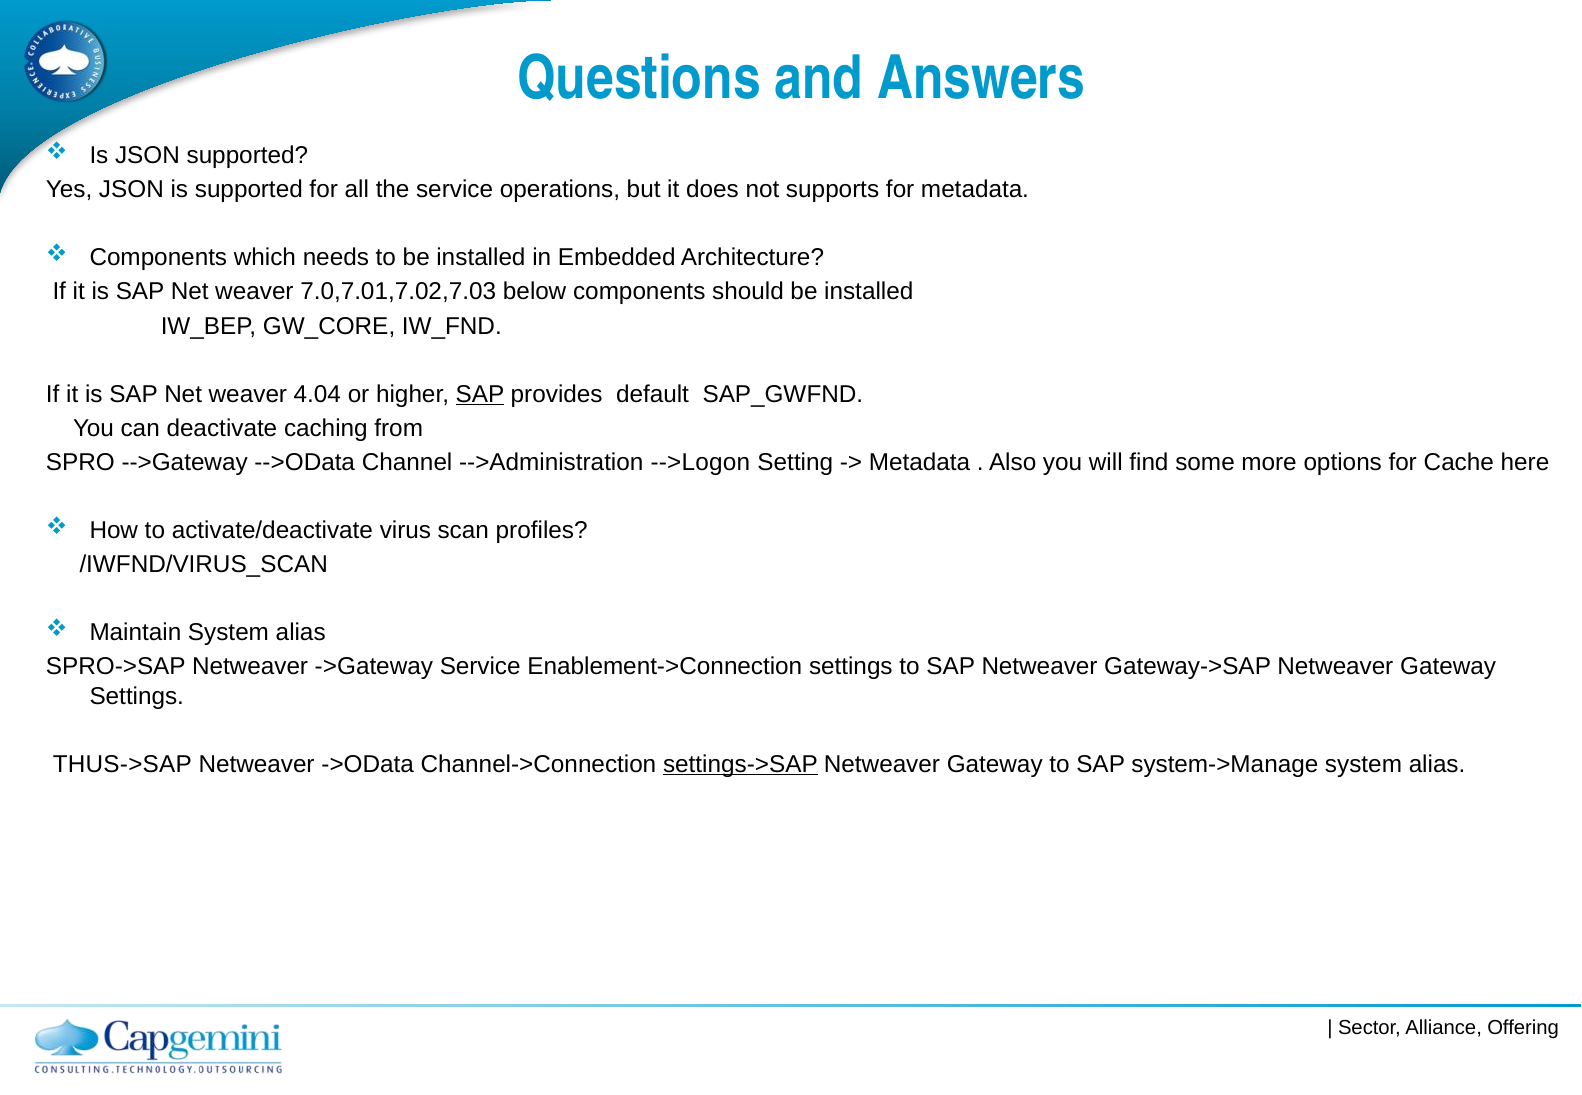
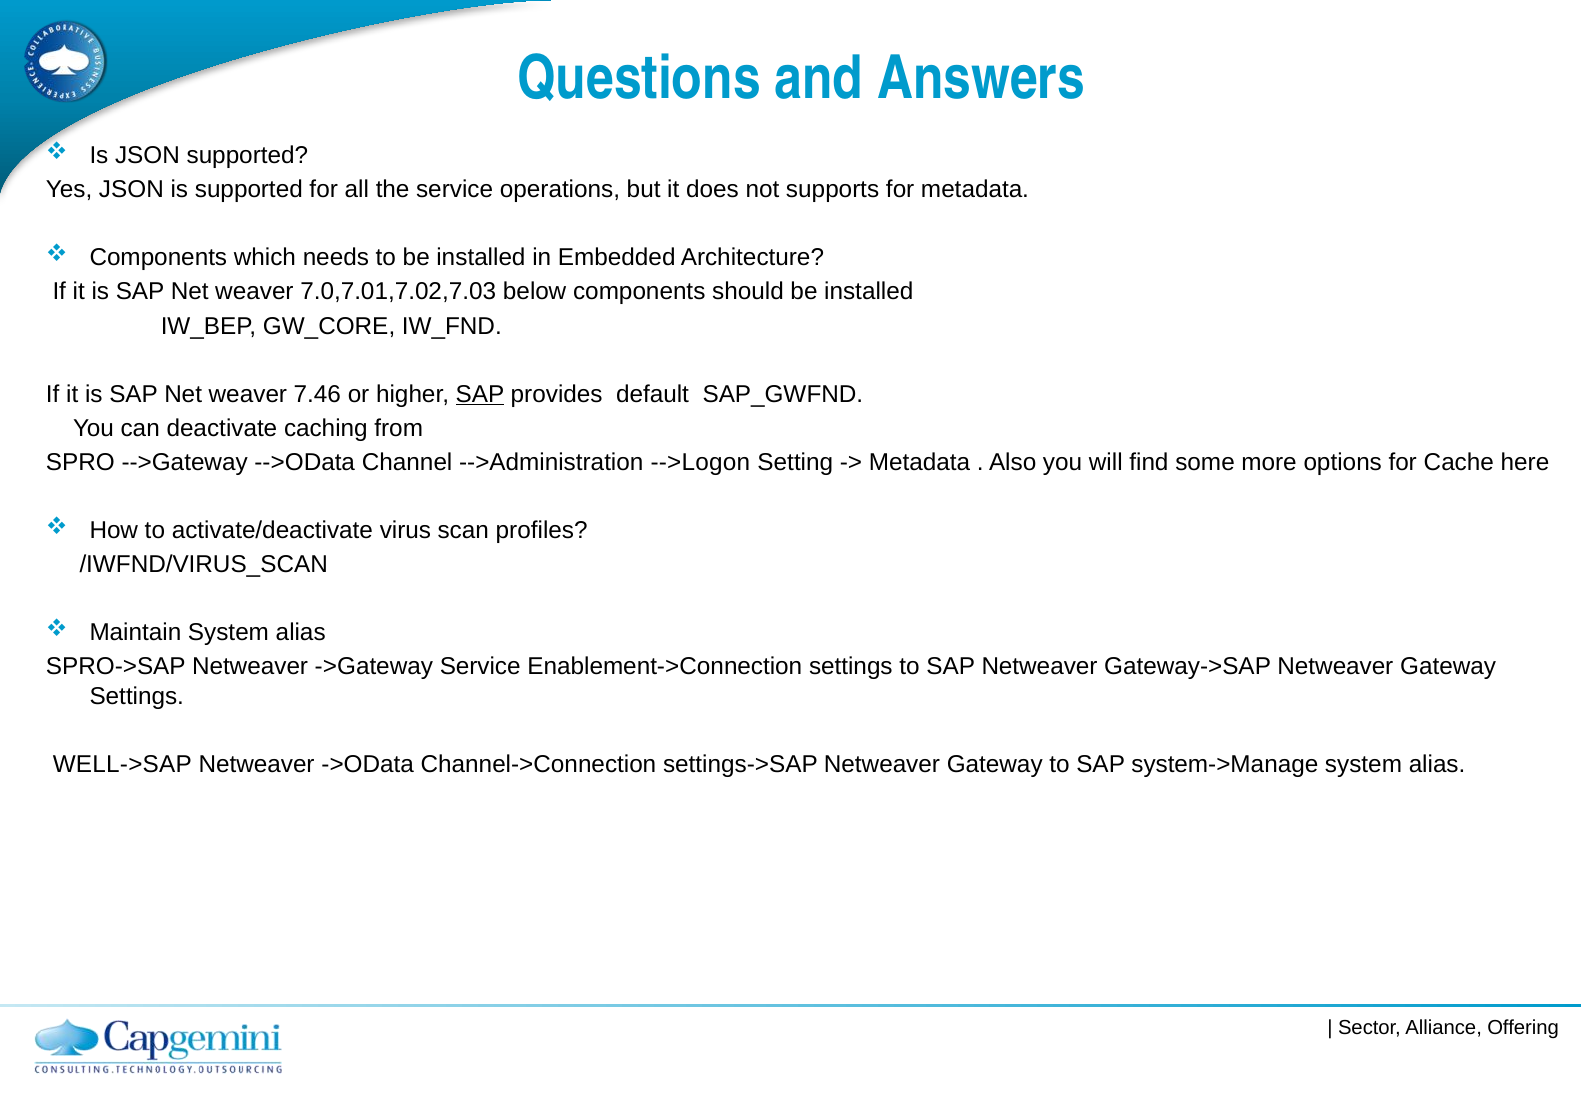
4.04: 4.04 -> 7.46
THUS->SAP: THUS->SAP -> WELL->SAP
settings->SAP underline: present -> none
